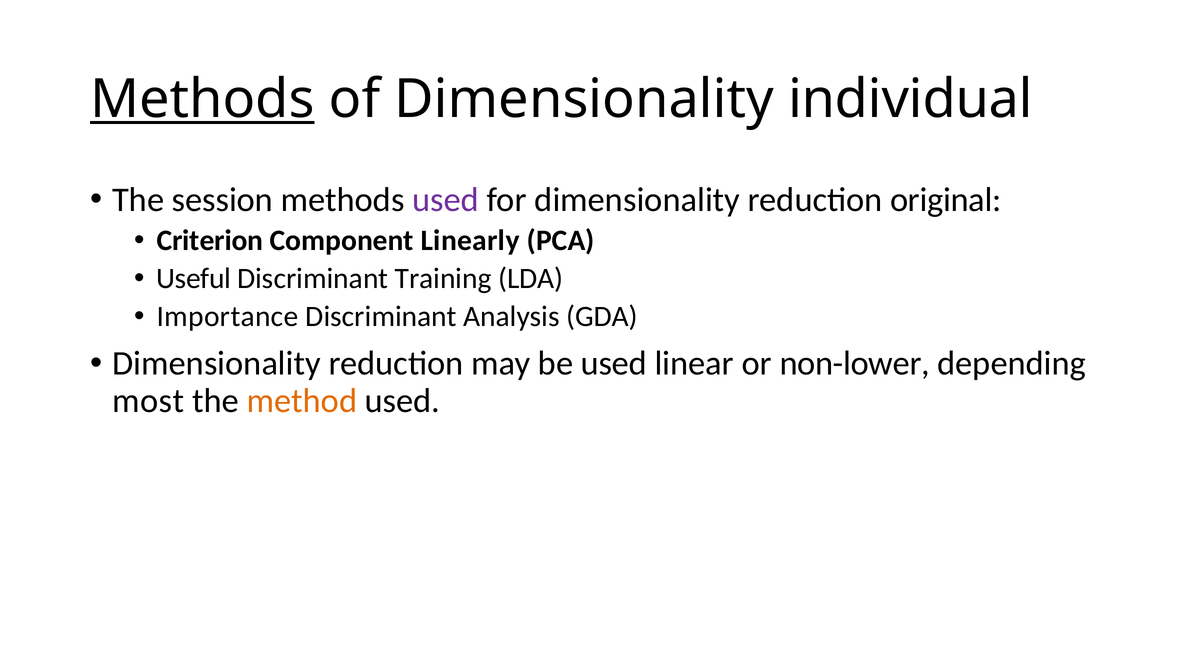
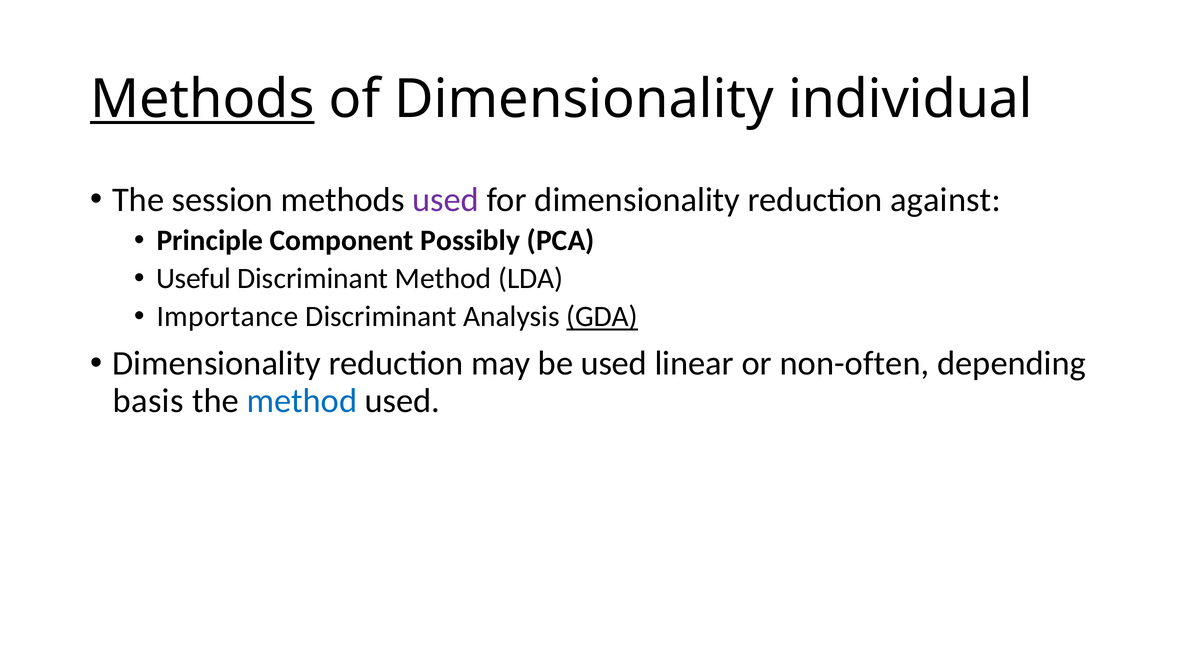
original: original -> against
Criterion: Criterion -> Principle
Linearly: Linearly -> Possibly
Discriminant Training: Training -> Method
GDA underline: none -> present
non-lower: non-lower -> non-often
most: most -> basis
method at (302, 401) colour: orange -> blue
